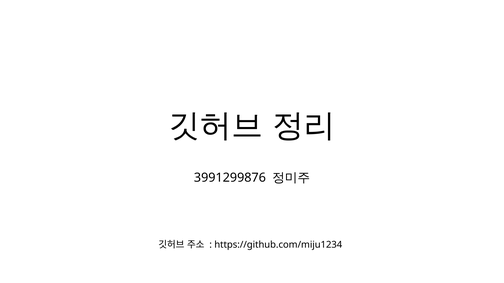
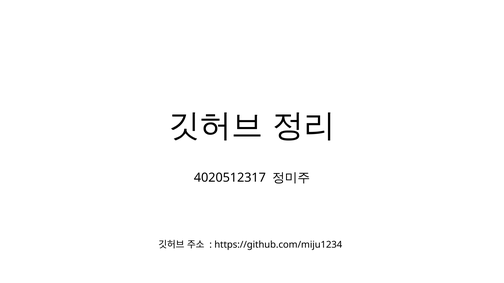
3991299876: 3991299876 -> 4020512317
